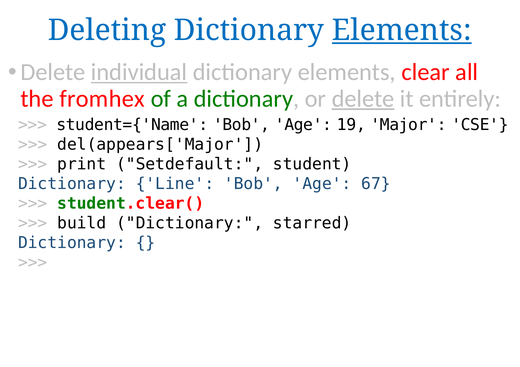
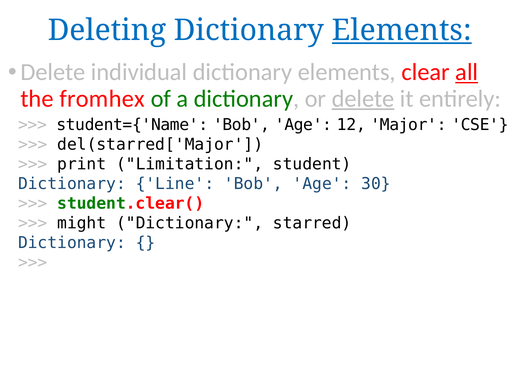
individual underline: present -> none
all underline: none -> present
19: 19 -> 12
del(appears['Major: del(appears['Major -> del(starred['Major
Setdefault: Setdefault -> Limitation
67: 67 -> 30
build: build -> might
